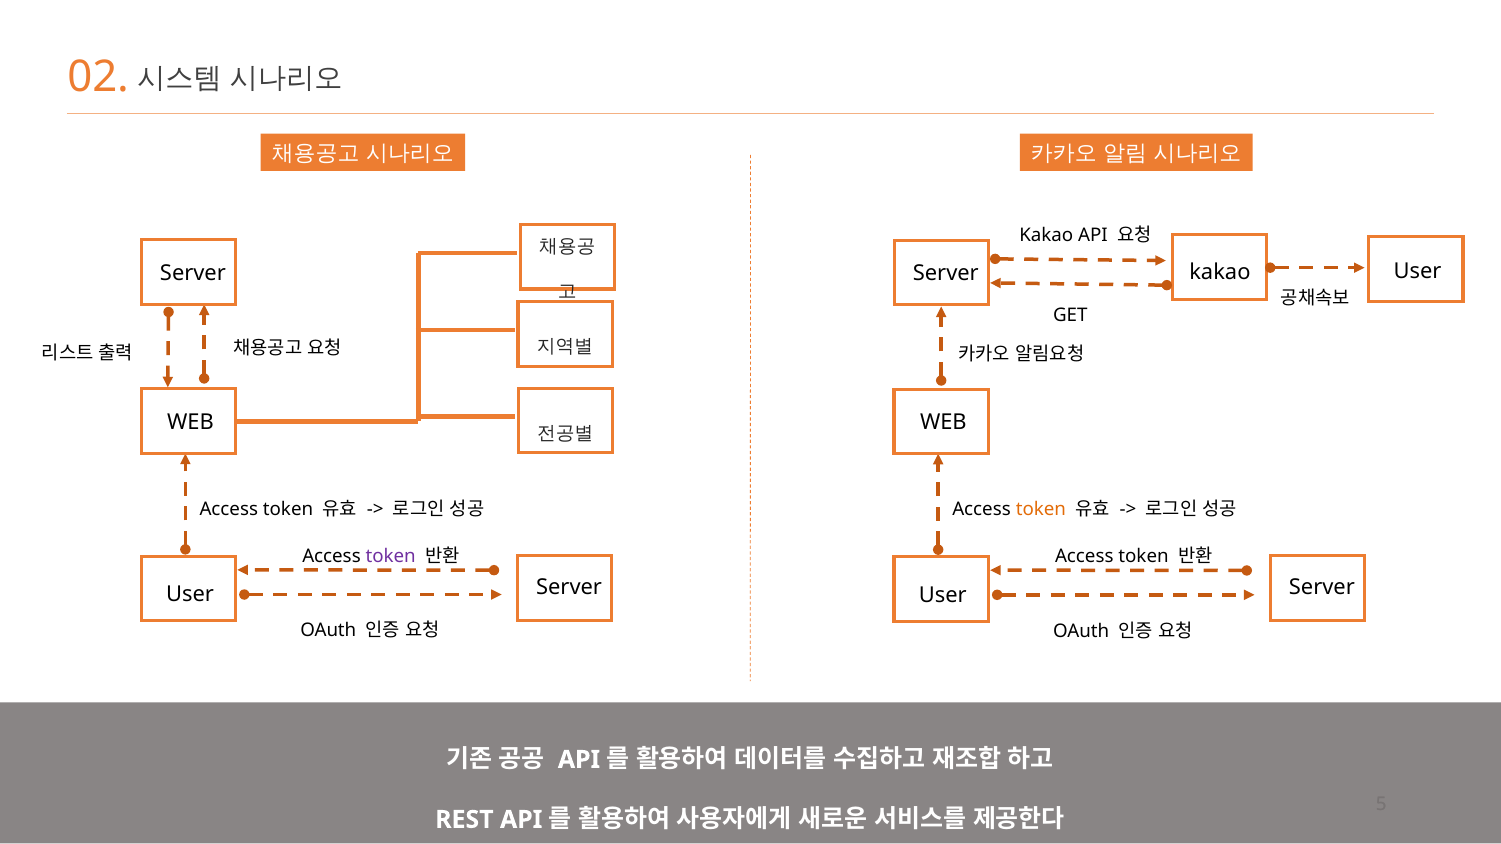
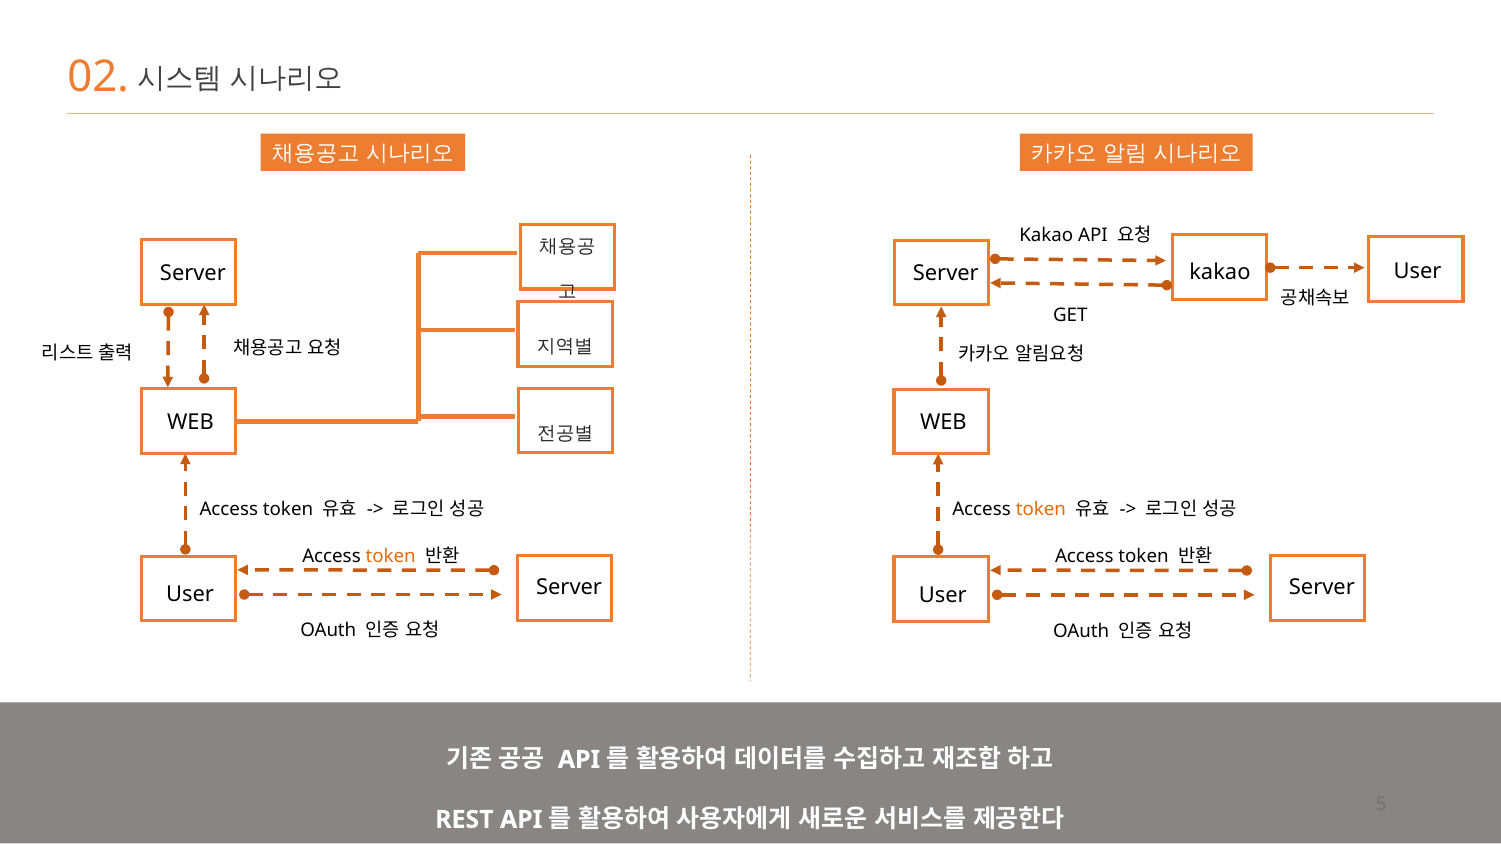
token at (391, 557) colour: purple -> orange
